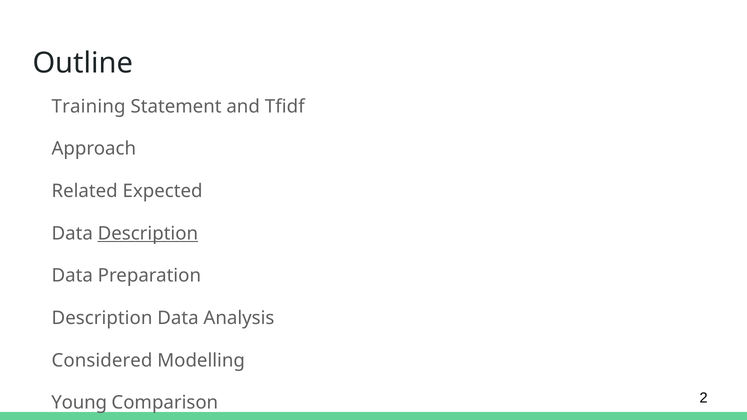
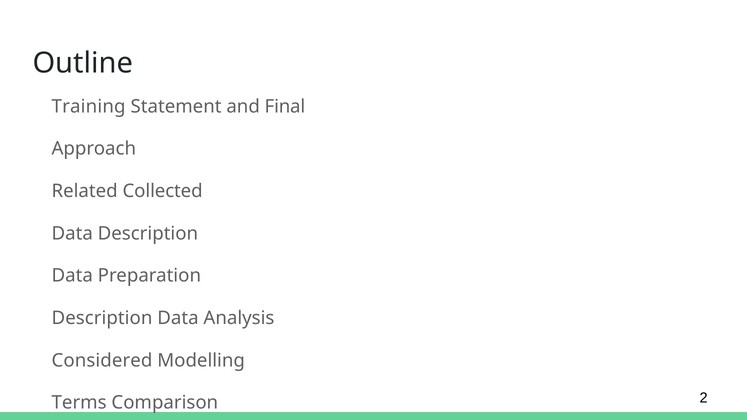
Tfidf: Tfidf -> Final
Expected: Expected -> Collected
Description at (148, 234) underline: present -> none
Young: Young -> Terms
